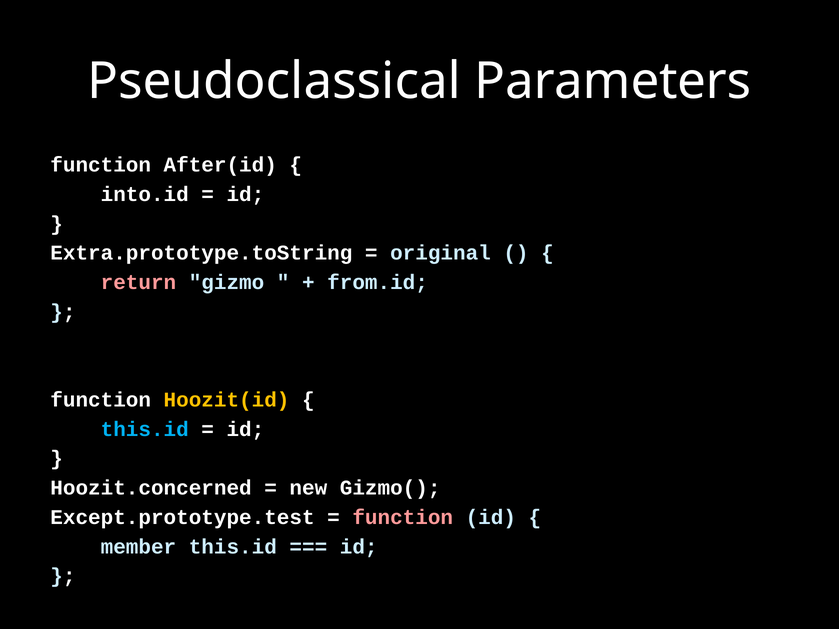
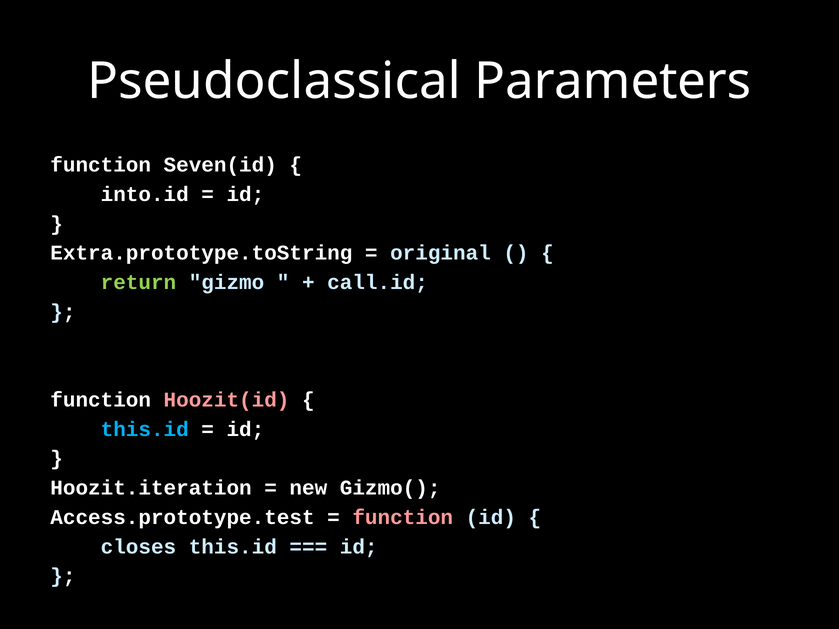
After(id: After(id -> Seven(id
return colour: pink -> light green
from.id: from.id -> call.id
Hoozit(id colour: yellow -> pink
Hoozit.concerned: Hoozit.concerned -> Hoozit.iteration
Except.prototype.test: Except.prototype.test -> Access.prototype.test
member: member -> closes
